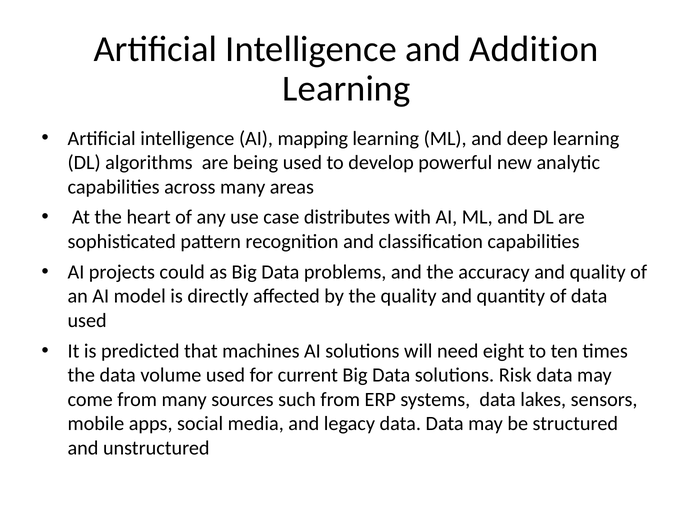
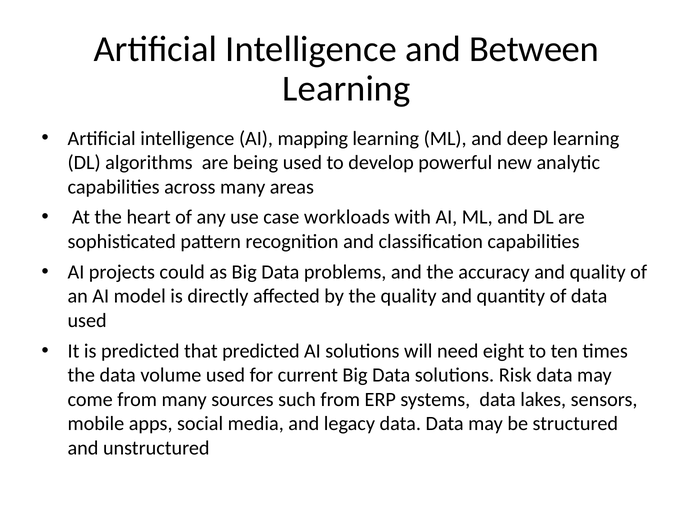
Addition: Addition -> Between
distributes: distributes -> workloads
that machines: machines -> predicted
